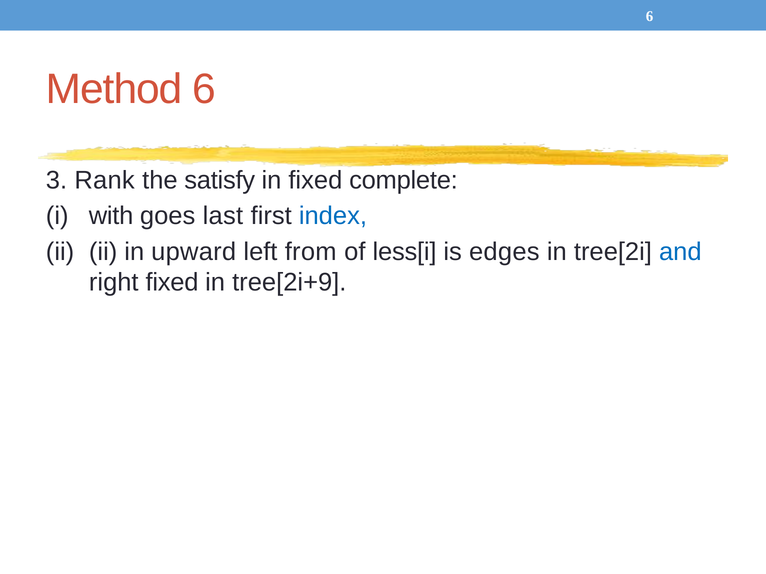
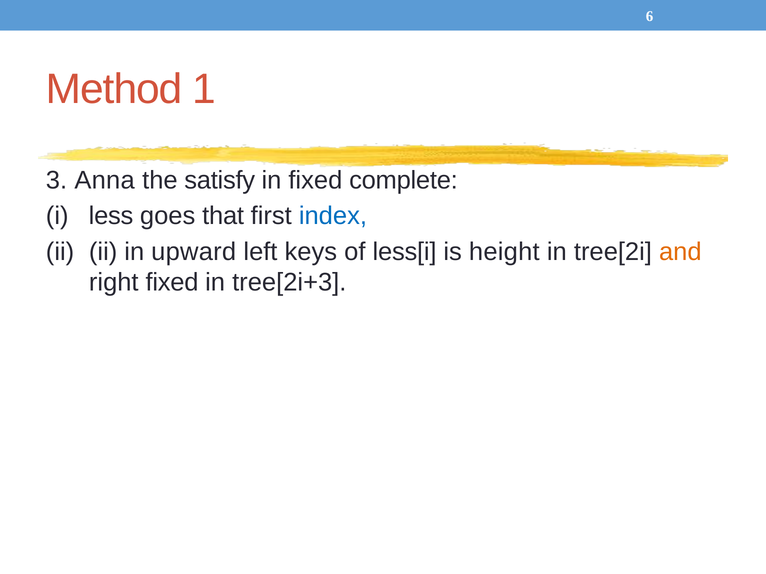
Method 6: 6 -> 1
Rank: Rank -> Anna
with: with -> less
last: last -> that
from: from -> keys
edges: edges -> height
and colour: blue -> orange
tree[2i+9: tree[2i+9 -> tree[2i+3
